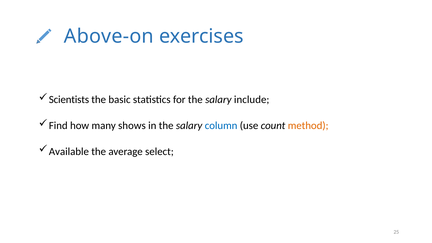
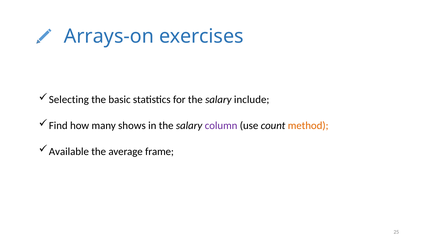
Above-on: Above-on -> Arrays-on
Scientists: Scientists -> Selecting
column colour: blue -> purple
select: select -> frame
